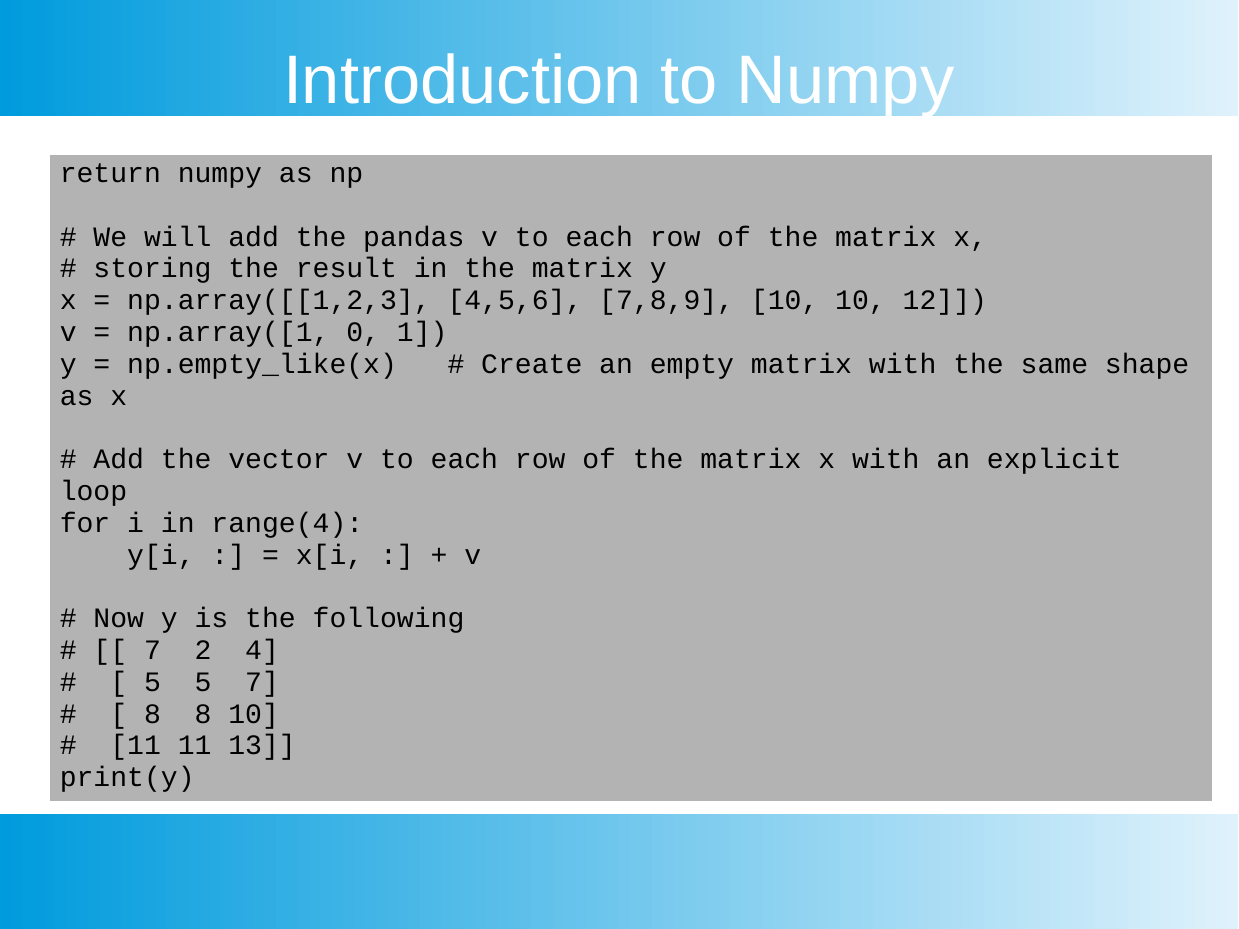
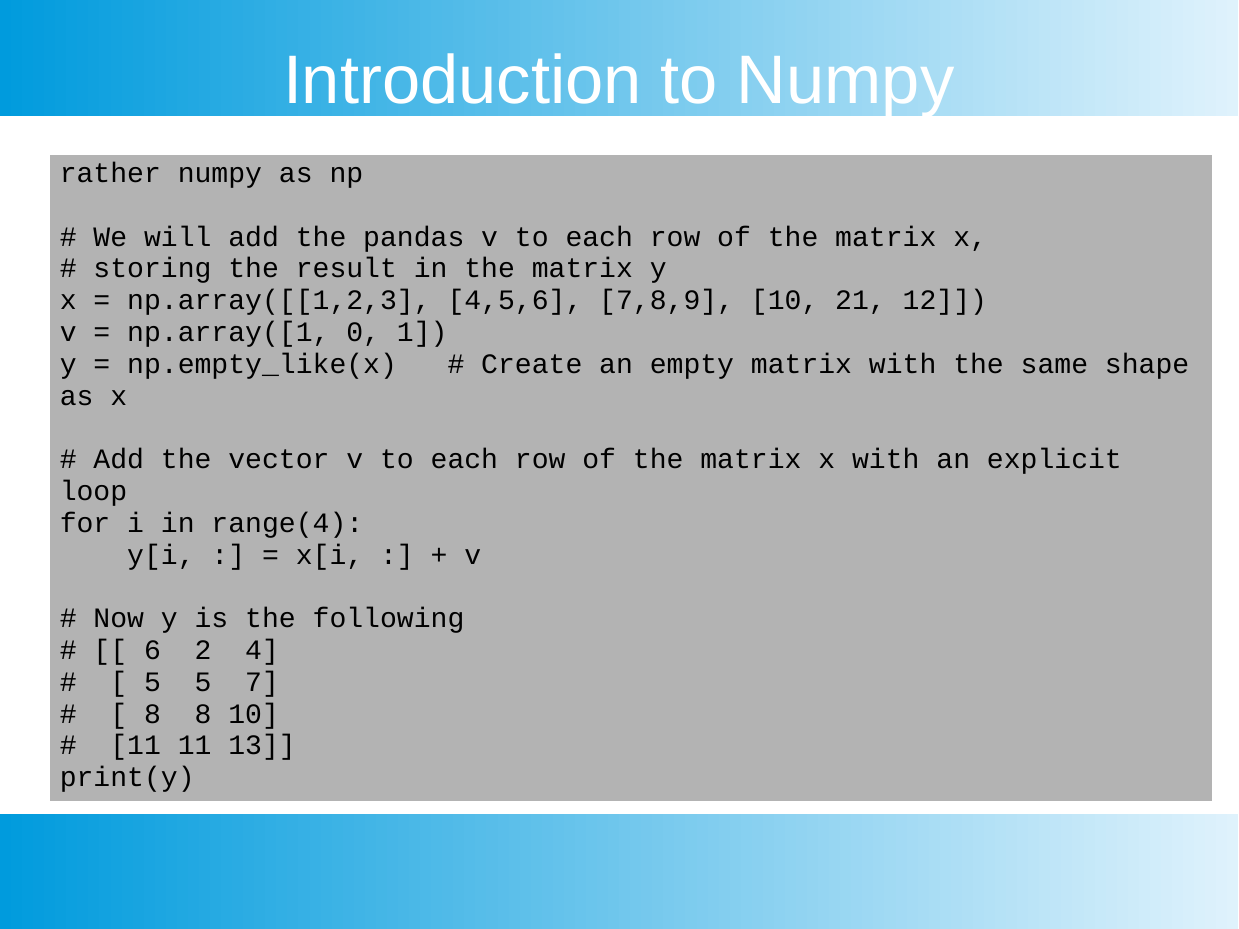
return: return -> rather
10 10: 10 -> 21
7 at (152, 650): 7 -> 6
